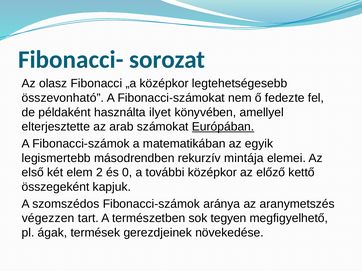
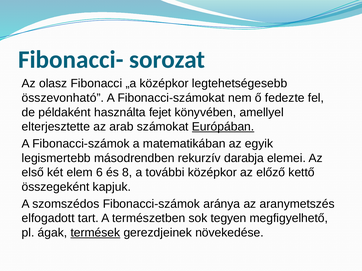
ilyet: ilyet -> fejet
mintája: mintája -> darabja
2: 2 -> 6
0: 0 -> 8
végezzen: végezzen -> elfogadott
termések underline: none -> present
